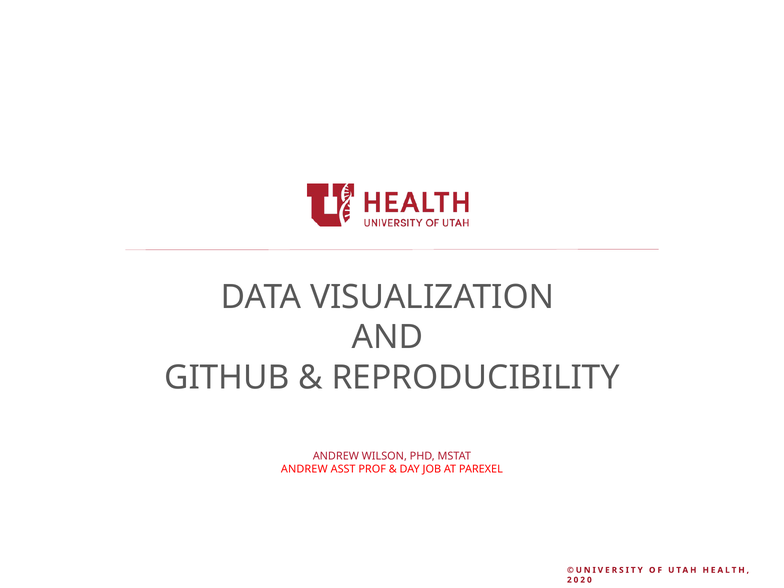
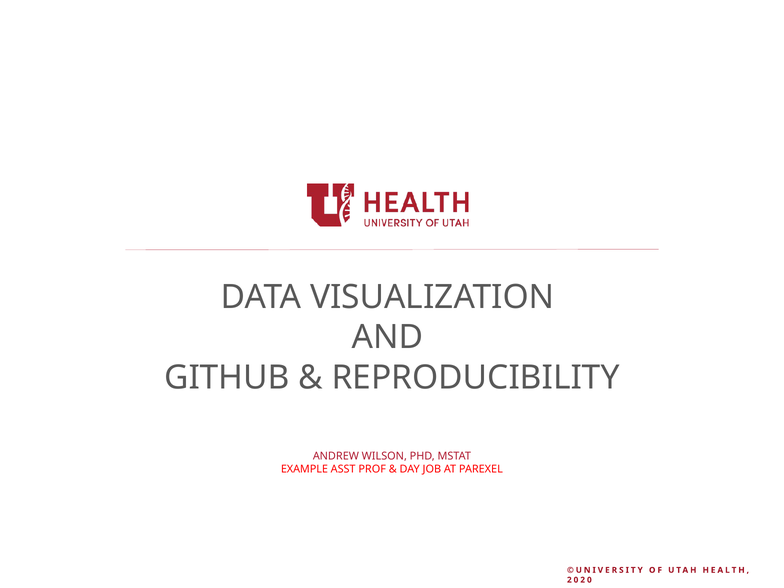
ANDREW at (304, 469): ANDREW -> EXAMPLE
